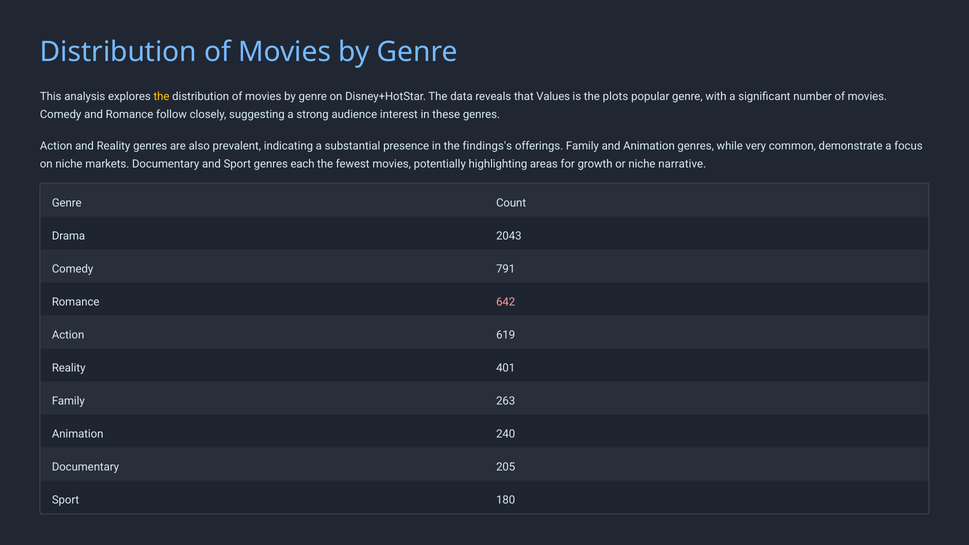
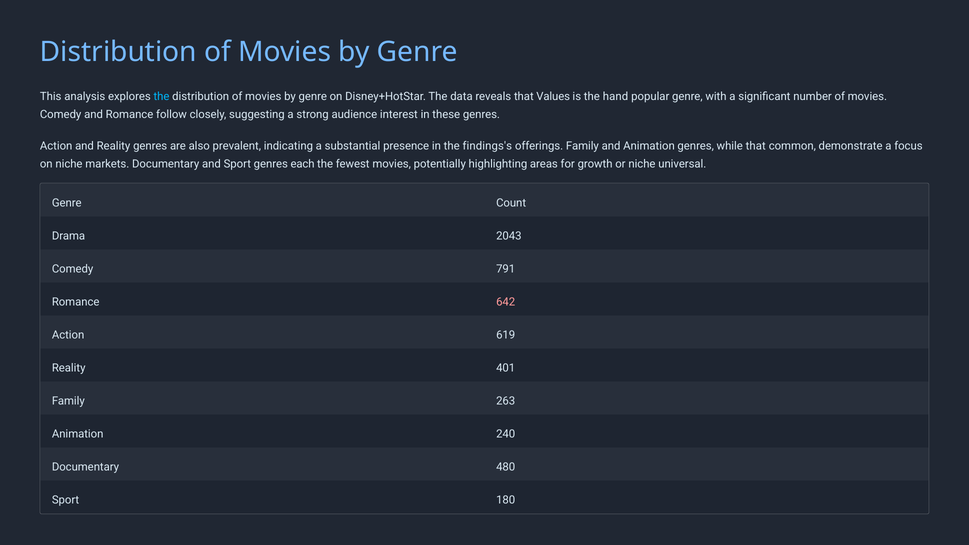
the at (161, 96) colour: yellow -> light blue
plots: plots -> hand
while very: very -> that
narrative: narrative -> universal
205: 205 -> 480
